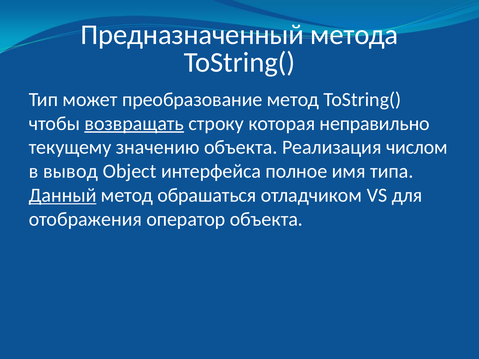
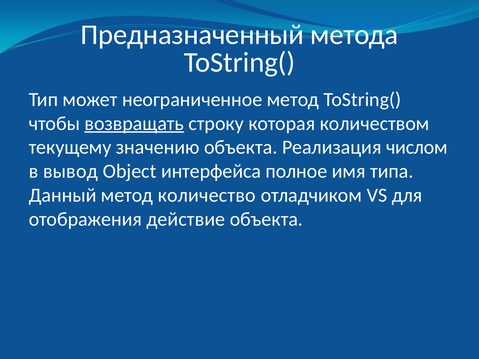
преобразование: преобразование -> неограниченное
неправильно: неправильно -> количеством
Данный underline: present -> none
обрашаться: обрашаться -> количество
оператор: оператор -> действие
